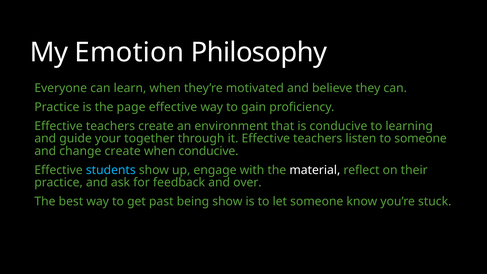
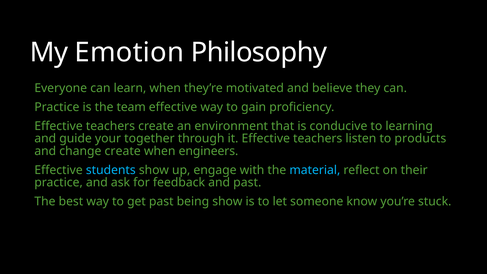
page: page -> team
to someone: someone -> products
when conducive: conducive -> engineers
material colour: white -> light blue
and over: over -> past
